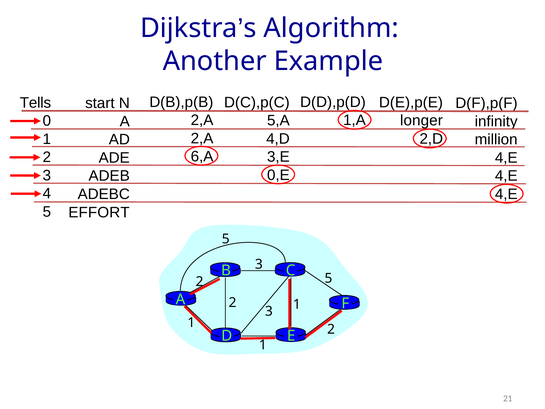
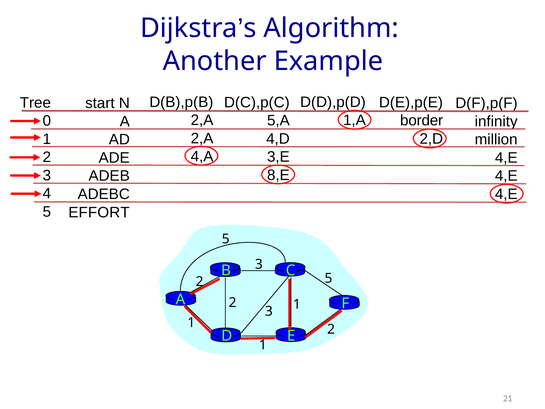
Tells: Tells -> Tree
longer: longer -> border
6,A: 6,A -> 4,A
0,E: 0,E -> 8,E
